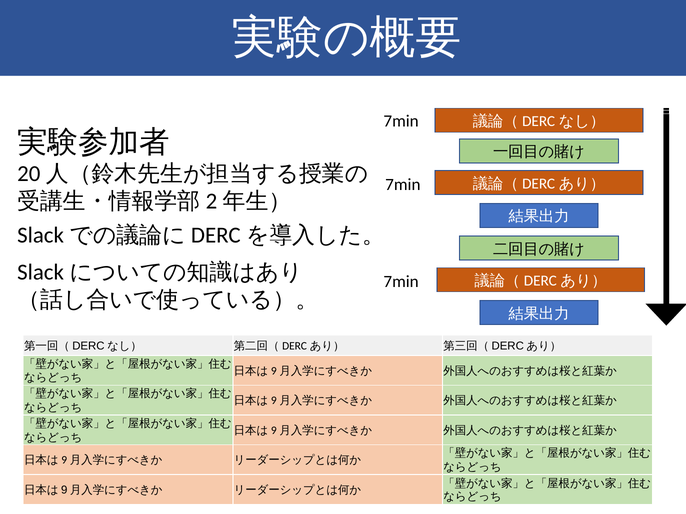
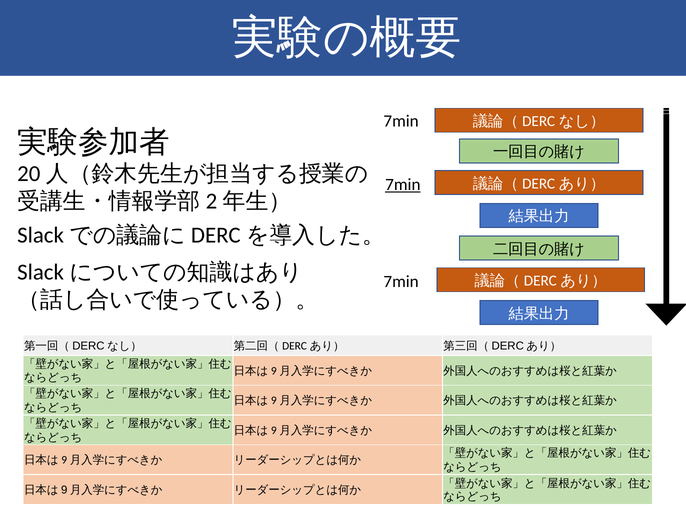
7min at (403, 185) underline: none -> present
